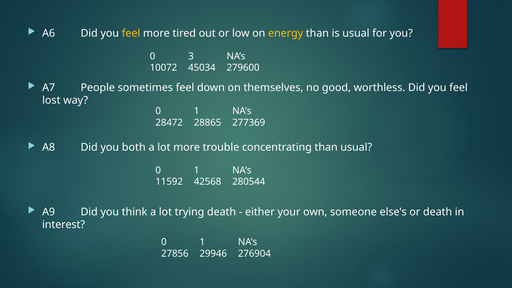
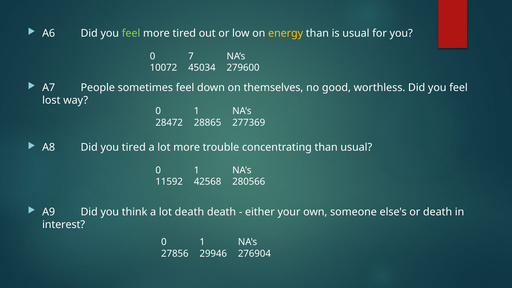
feel at (131, 33) colour: yellow -> light green
3: 3 -> 7
you both: both -> tired
280544: 280544 -> 280566
lot trying: trying -> death
